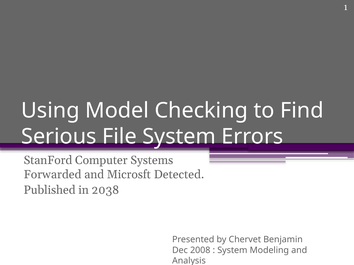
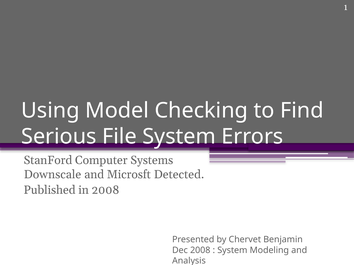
Forwarded: Forwarded -> Downscale
in 2038: 2038 -> 2008
